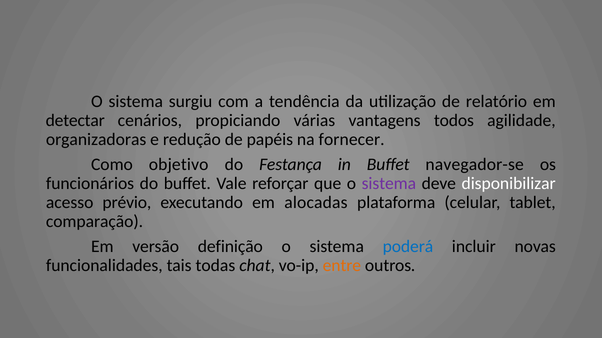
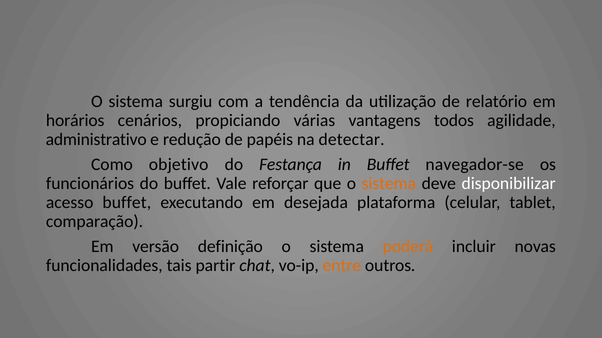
detectar: detectar -> horários
organizadoras: organizadoras -> administrativo
fornecer: fornecer -> detectar
sistema at (389, 184) colour: purple -> orange
acesso prévio: prévio -> buffet
alocadas: alocadas -> desejada
poderá colour: blue -> orange
todas: todas -> partir
